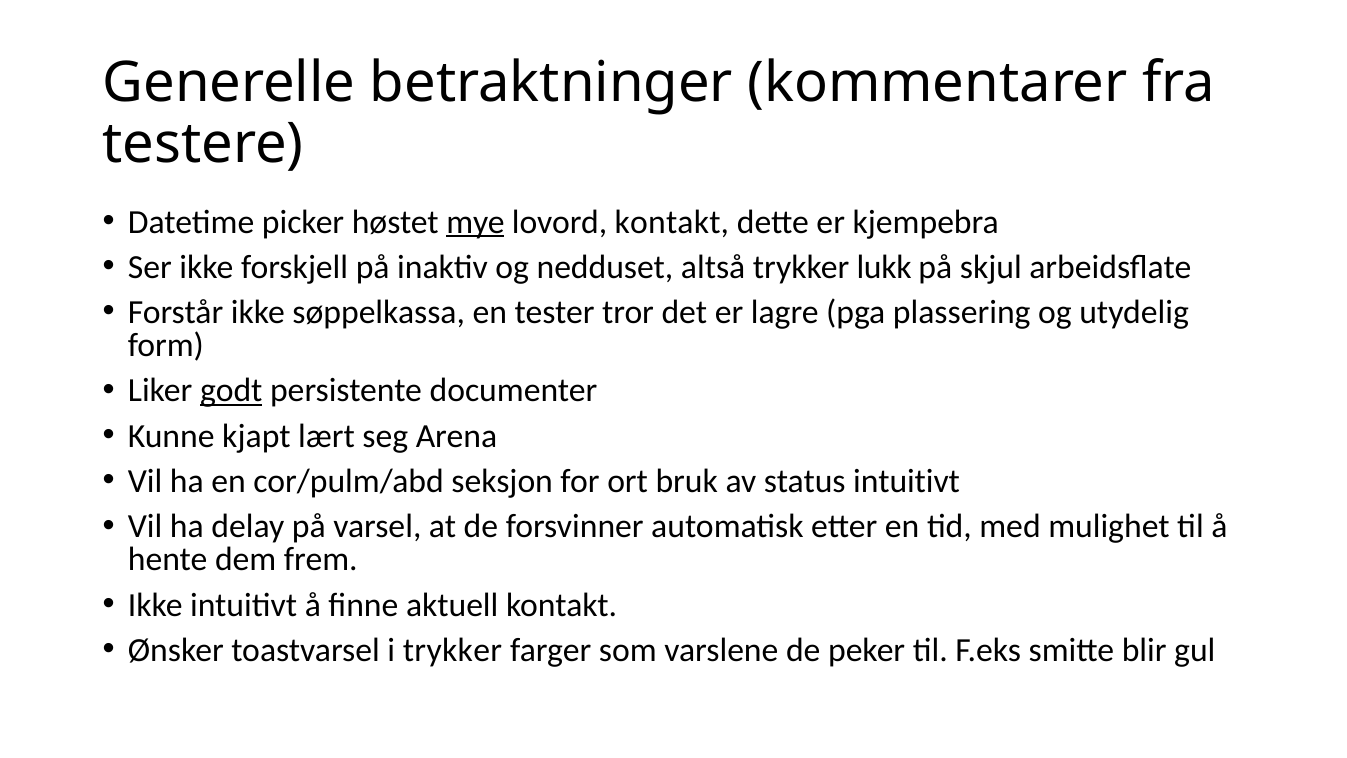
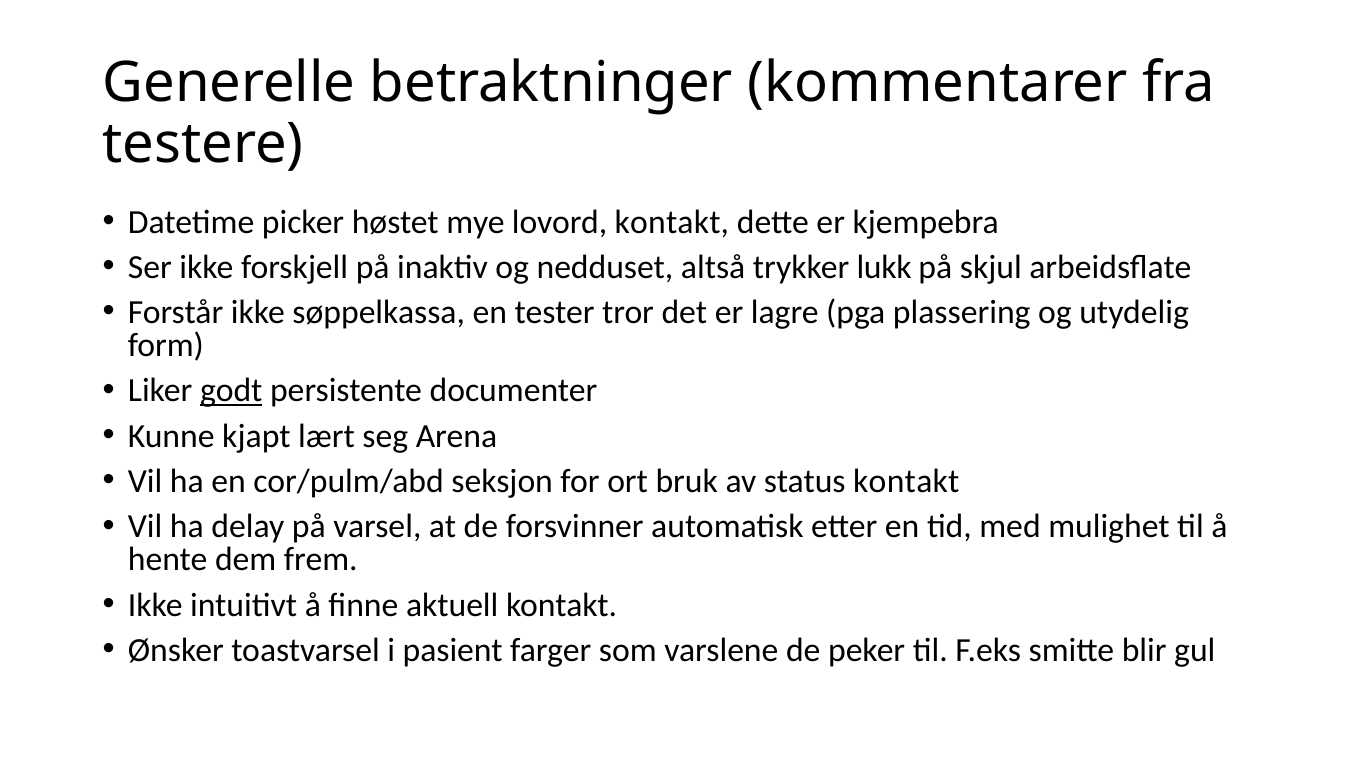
mye underline: present -> none
status intuitivt: intuitivt -> kontakt
i trykker: trykker -> pasient
